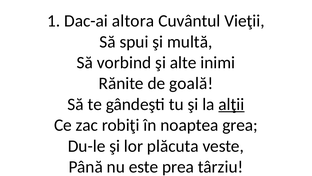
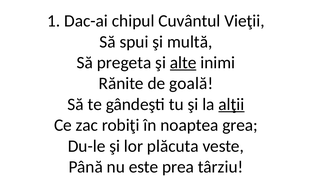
altora: altora -> chipul
vorbind: vorbind -> pregeta
alte underline: none -> present
